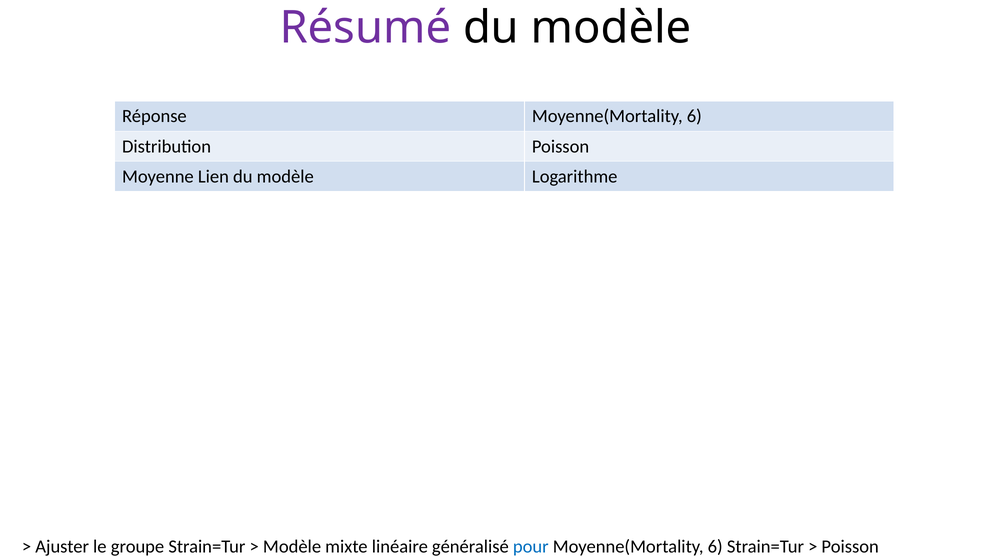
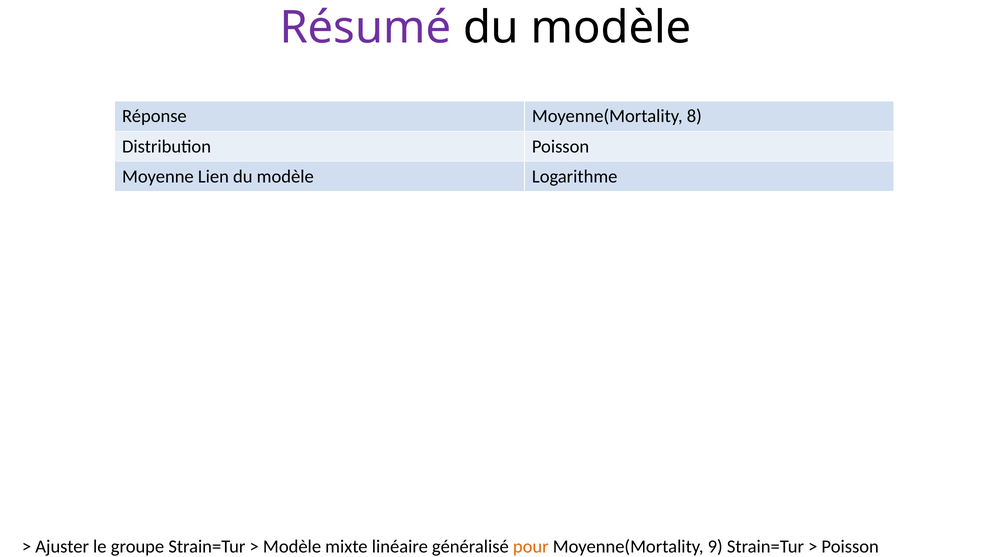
Réponse Moyenne(Mortality 6: 6 -> 8
pour colour: blue -> orange
6 at (715, 547): 6 -> 9
